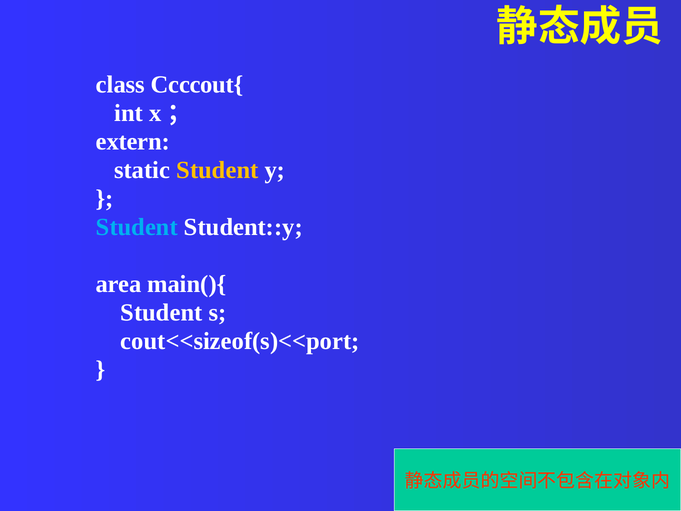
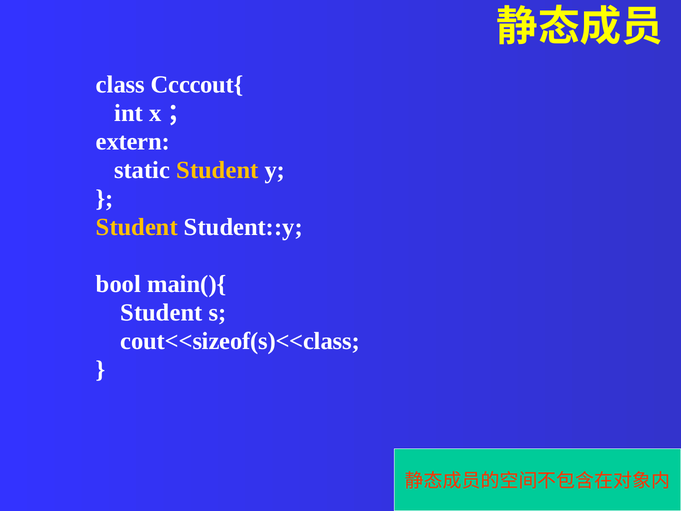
Student at (137, 227) colour: light blue -> yellow
area: area -> bool
cout<<sizeof(s)<<port: cout<<sizeof(s)<<port -> cout<<sizeof(s)<<class
